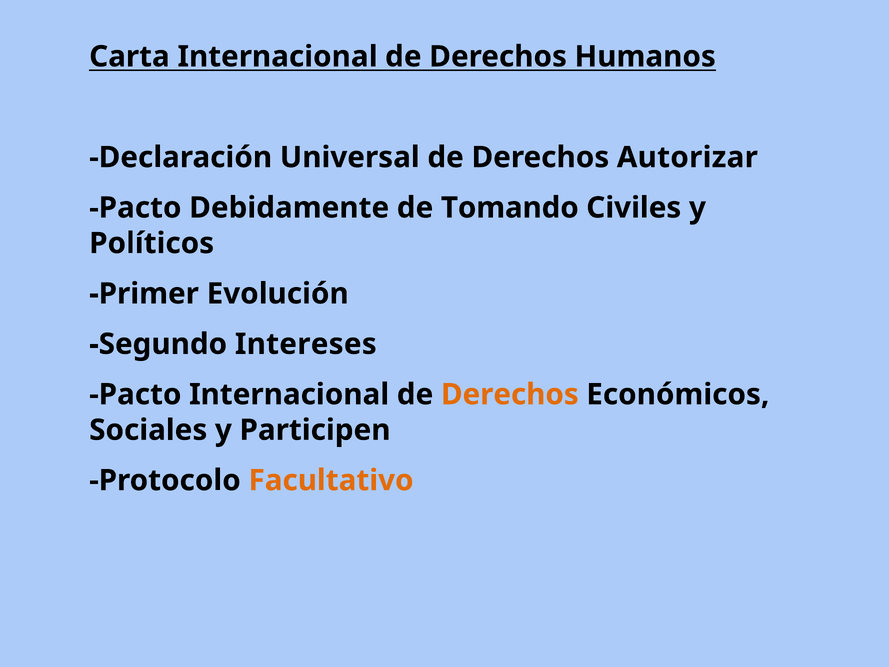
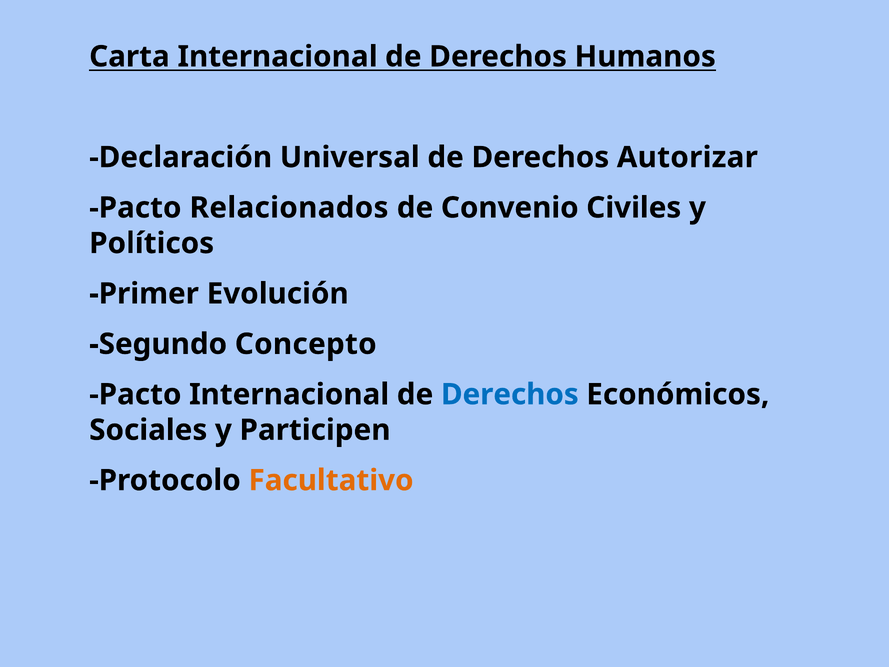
Debidamente: Debidamente -> Relacionados
Tomando: Tomando -> Convenio
Intereses: Intereses -> Concepto
Derechos at (510, 394) colour: orange -> blue
